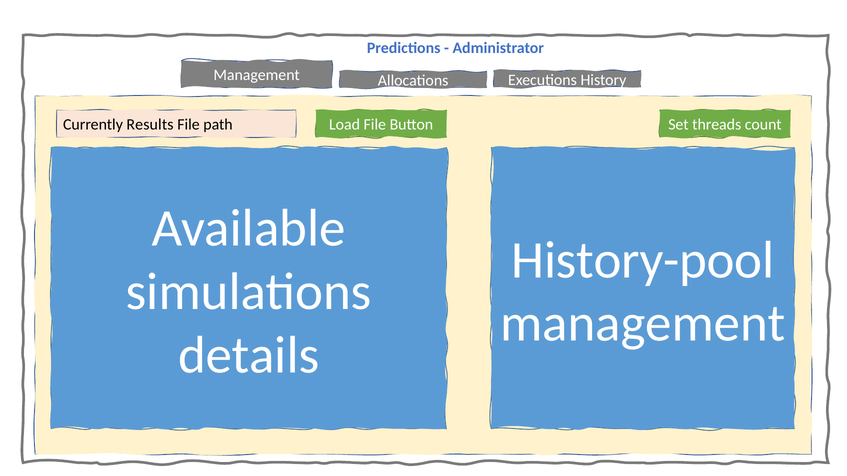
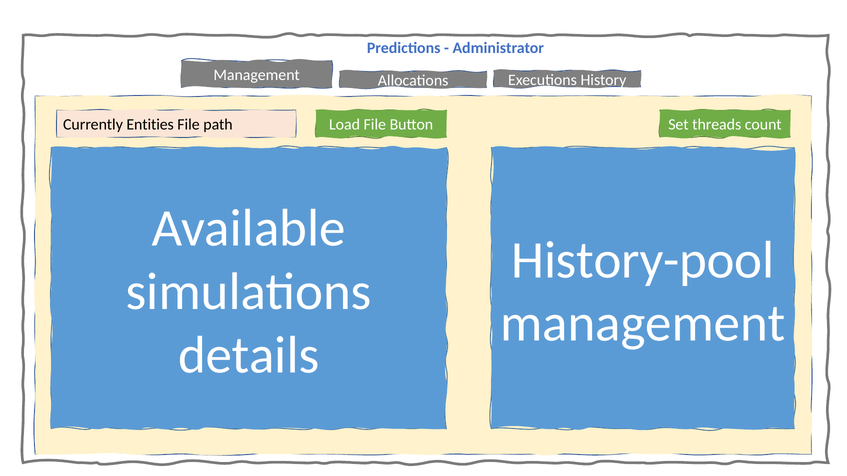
Results: Results -> Entities
